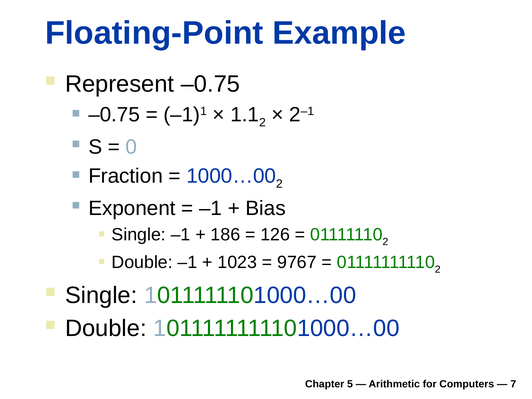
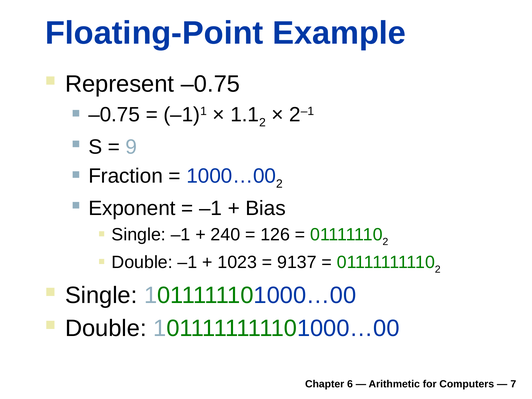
0: 0 -> 9
186: 186 -> 240
9767: 9767 -> 9137
5: 5 -> 6
